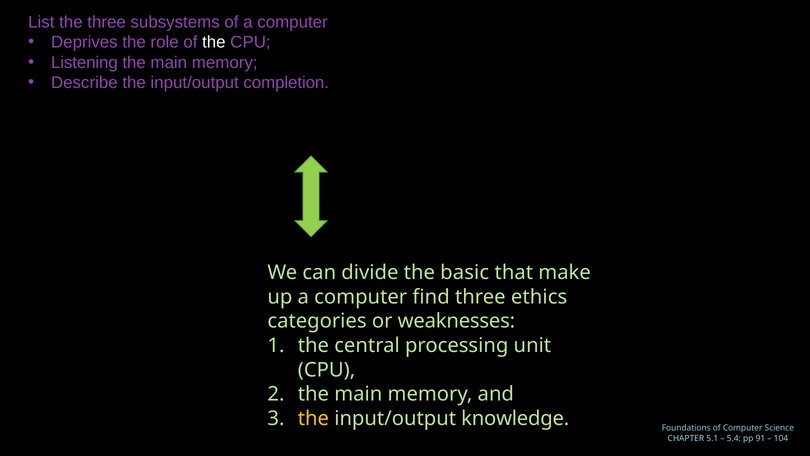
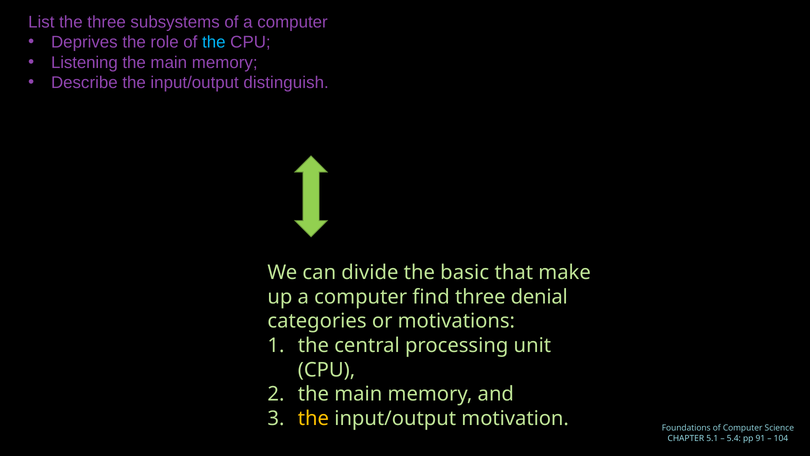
the at (214, 42) colour: white -> light blue
completion: completion -> distinguish
ethics: ethics -> denial
weaknesses: weaknesses -> motivations
knowledge: knowledge -> motivation
